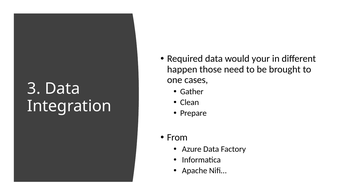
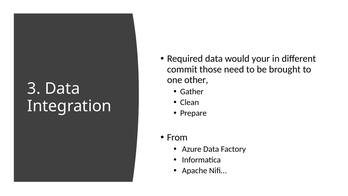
happen: happen -> commit
cases: cases -> other
